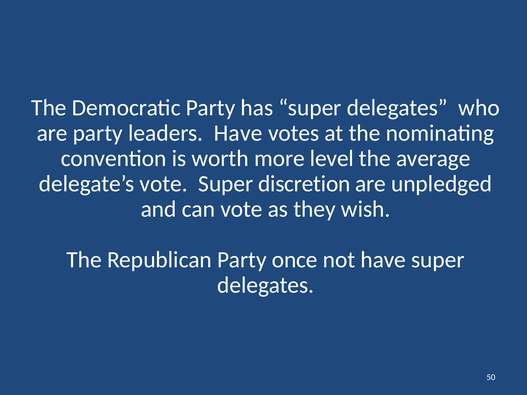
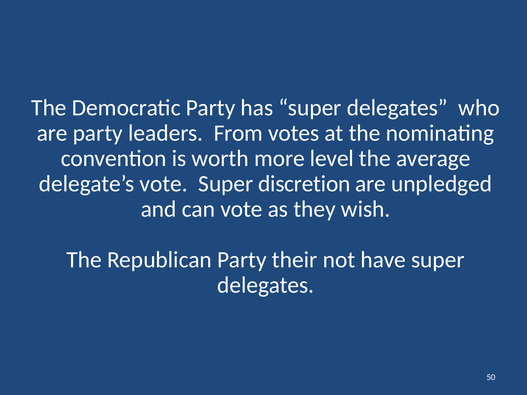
leaders Have: Have -> From
once: once -> their
